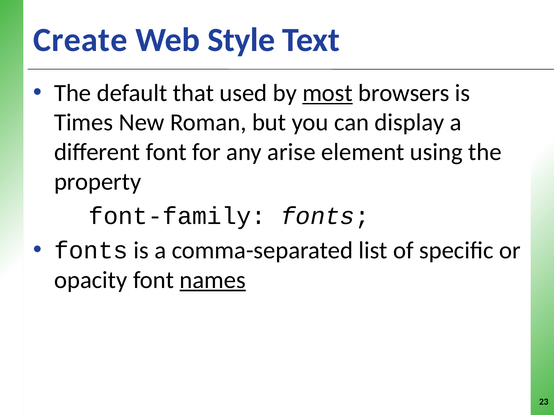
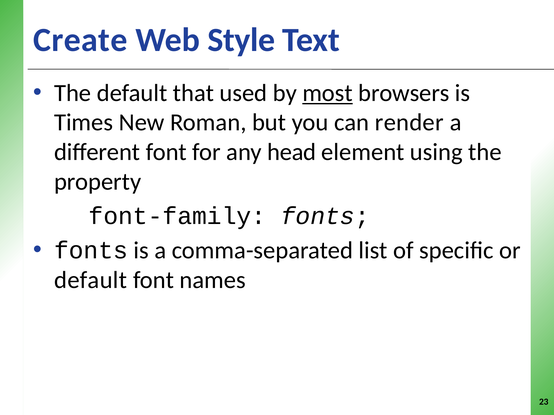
display: display -> render
arise: arise -> head
opacity at (91, 280): opacity -> default
names underline: present -> none
